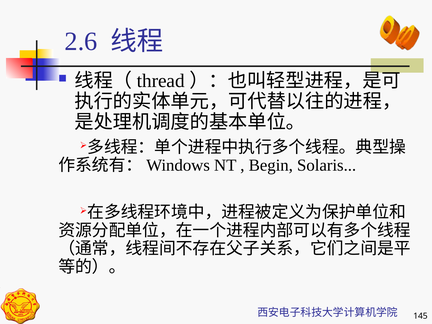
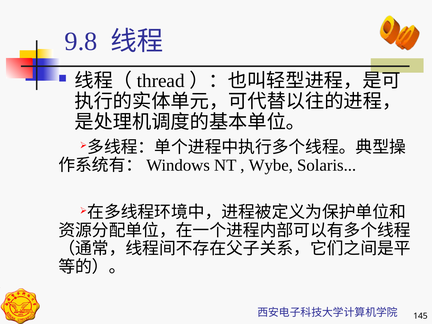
2.6: 2.6 -> 9.8
Begin: Begin -> Wybe
